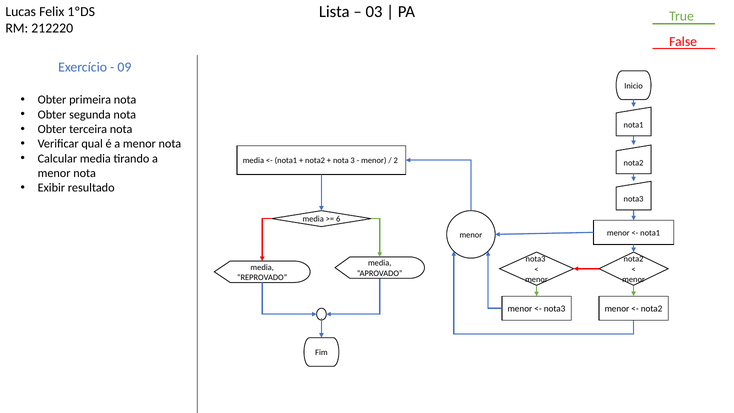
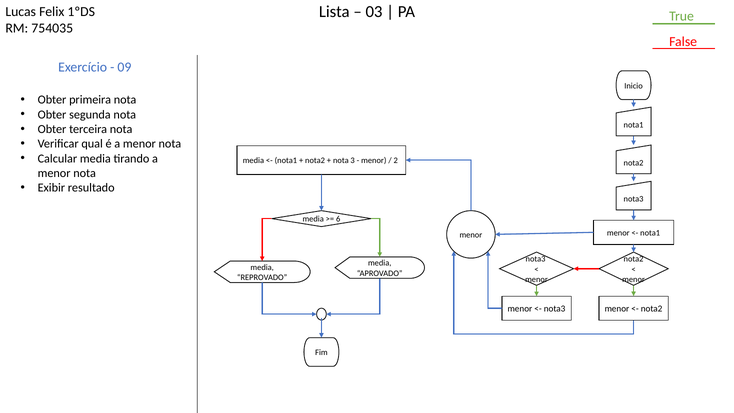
212220: 212220 -> 754035
